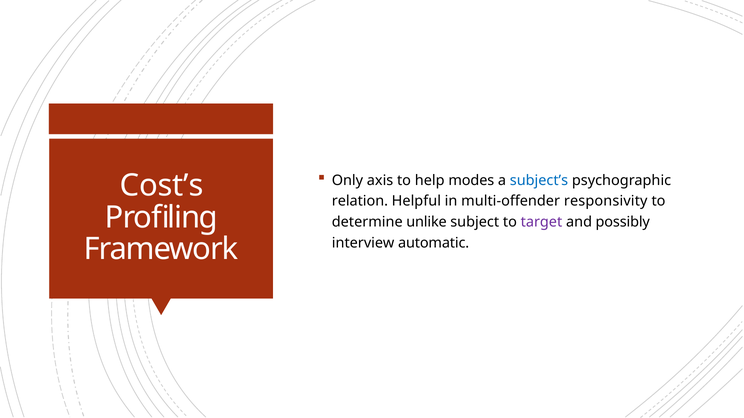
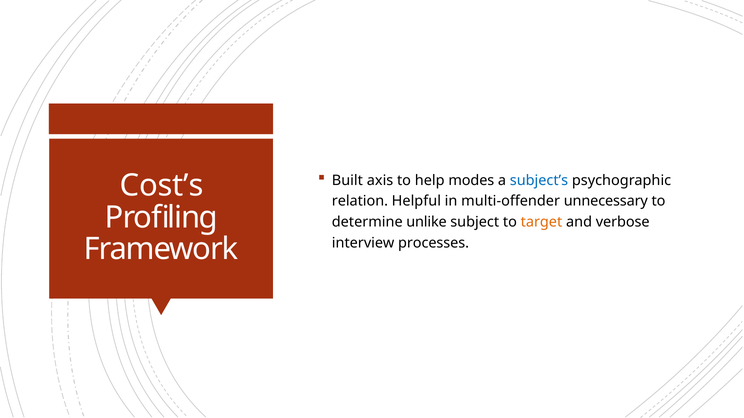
Only: Only -> Built
responsivity: responsivity -> unnecessary
target colour: purple -> orange
possibly: possibly -> verbose
automatic: automatic -> processes
